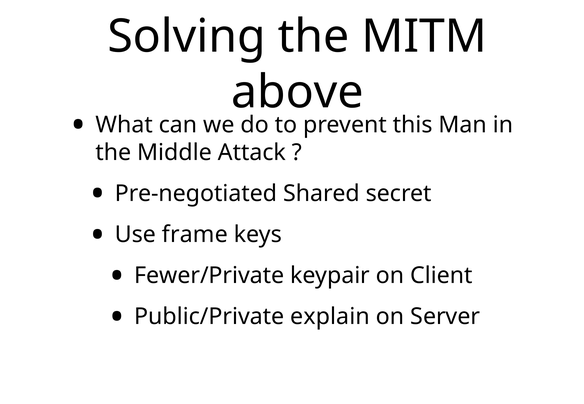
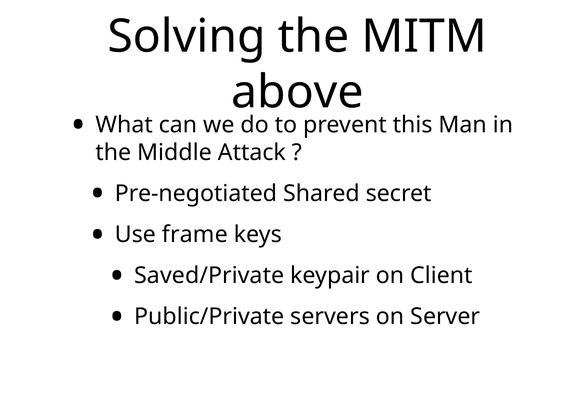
Fewer/Private: Fewer/Private -> Saved/Private
explain: explain -> servers
